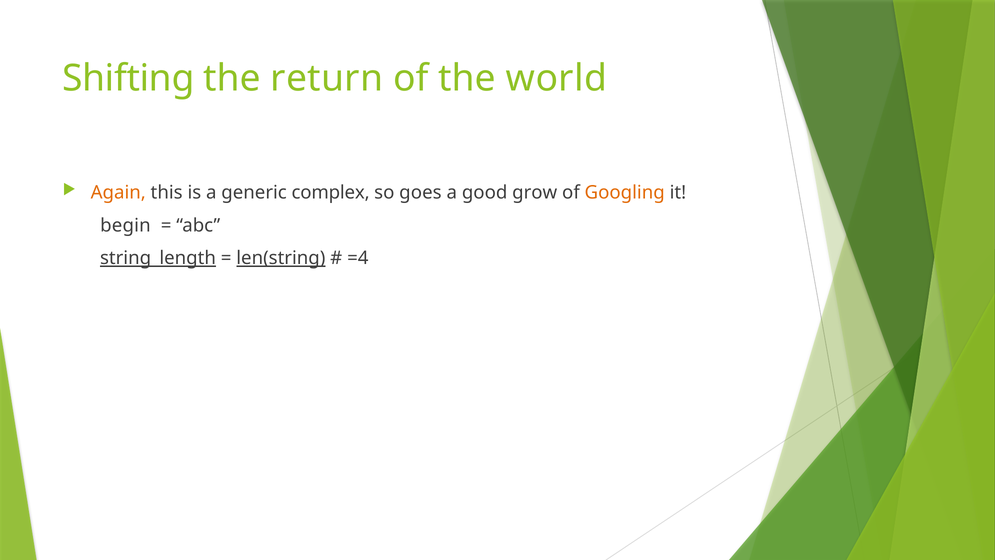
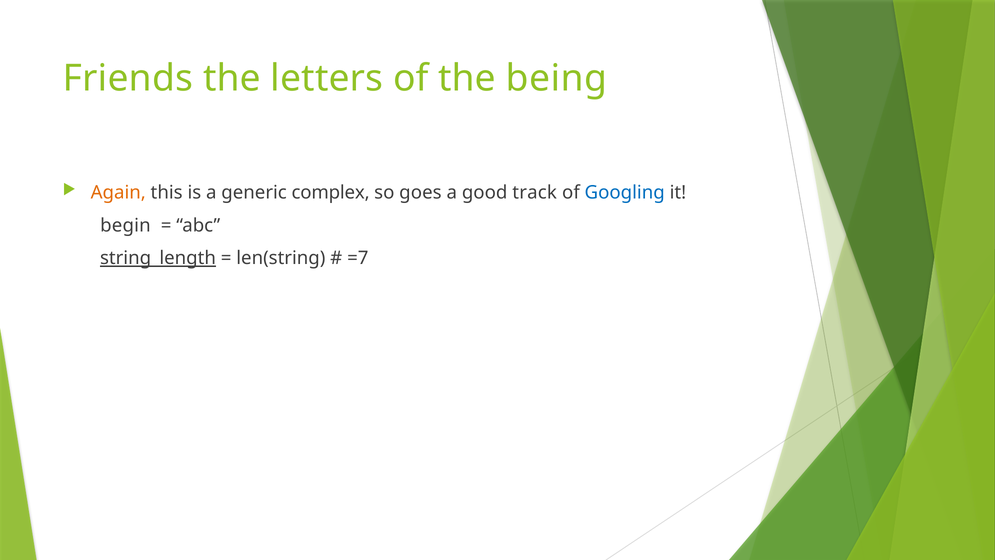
Shifting: Shifting -> Friends
return: return -> letters
world: world -> being
grow: grow -> track
Googling colour: orange -> blue
len(string underline: present -> none
=4: =4 -> =7
